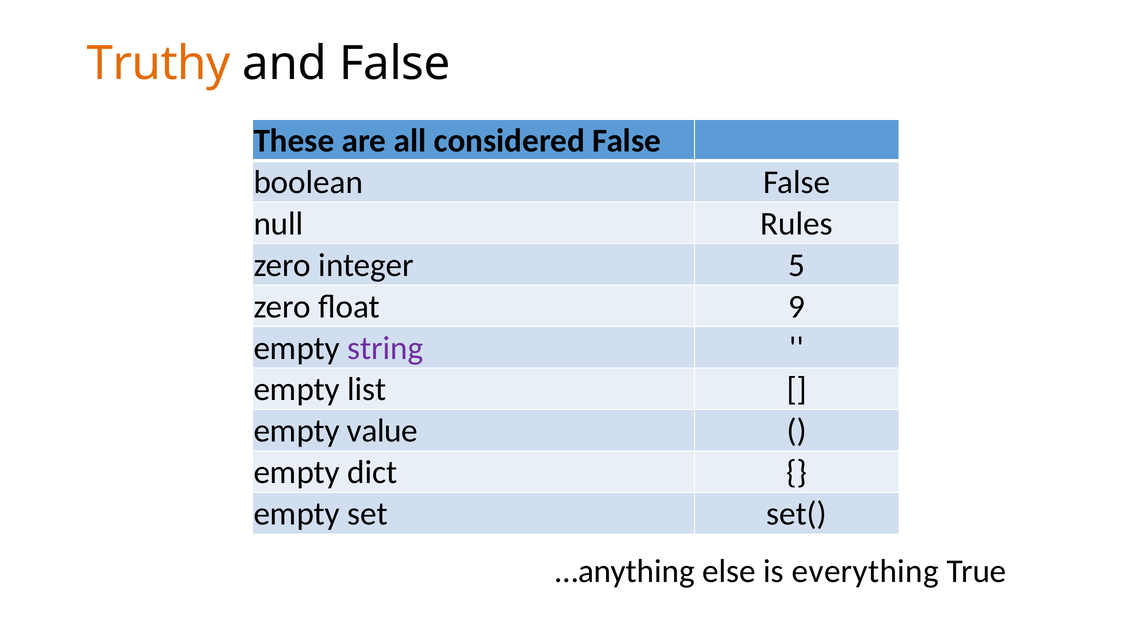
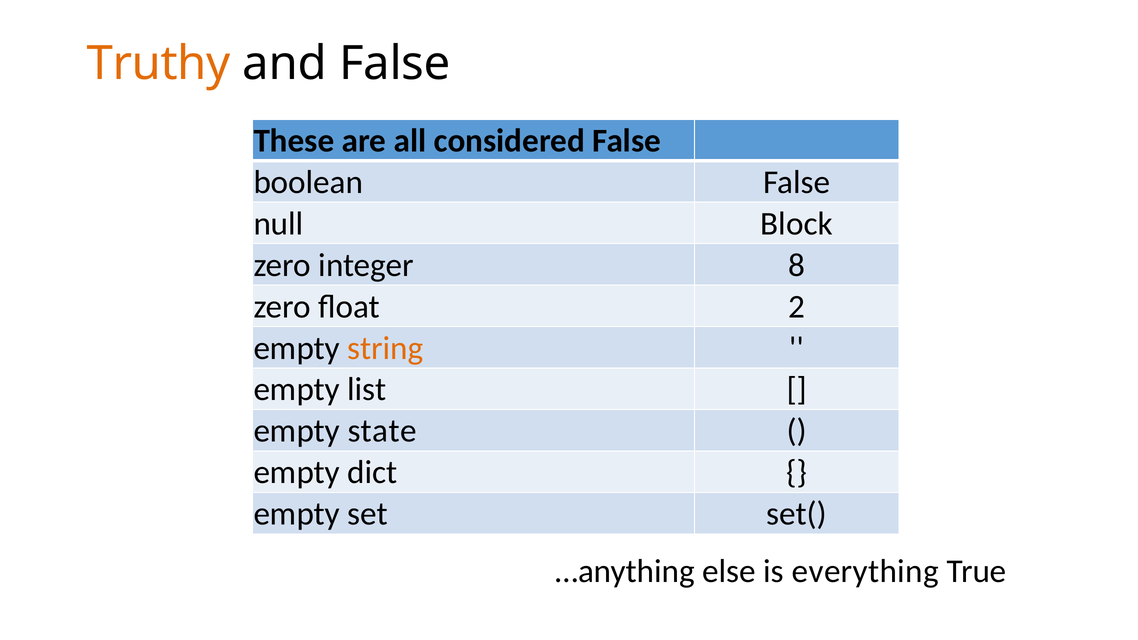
Rules: Rules -> Block
5: 5 -> 8
9: 9 -> 2
string colour: purple -> orange
value: value -> state
